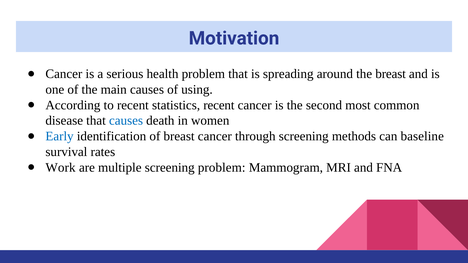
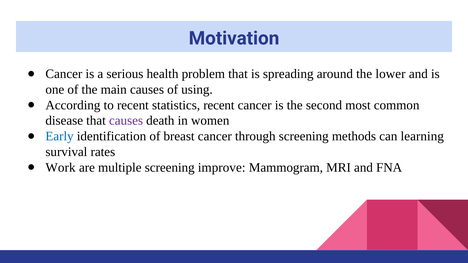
the breast: breast -> lower
causes at (126, 121) colour: blue -> purple
baseline: baseline -> learning
screening problem: problem -> improve
